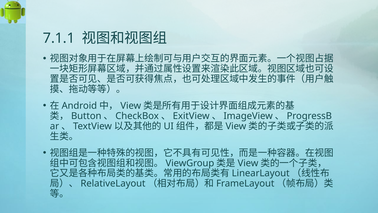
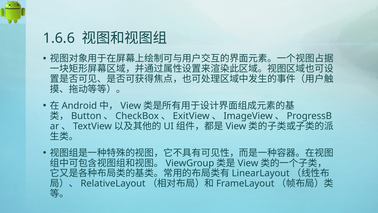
7.1.1: 7.1.1 -> 1.6.6
